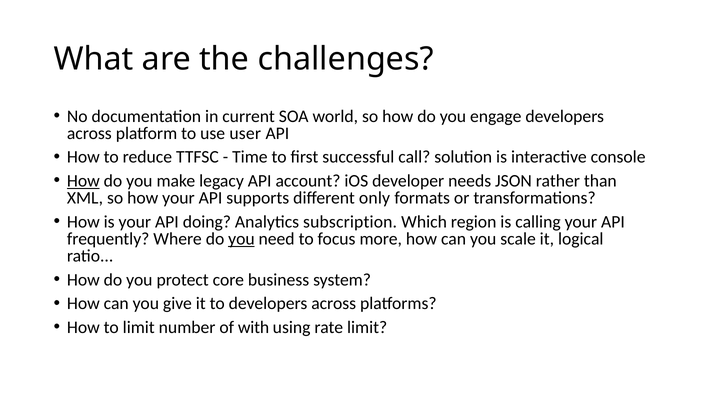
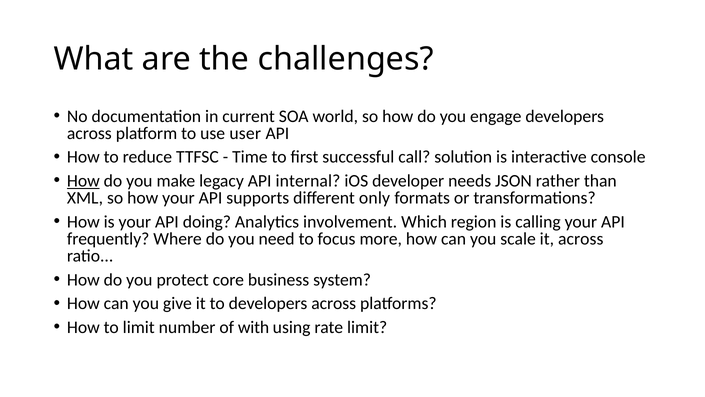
account: account -> internal
subscription: subscription -> involvement
you at (241, 239) underline: present -> none
it logical: logical -> across
